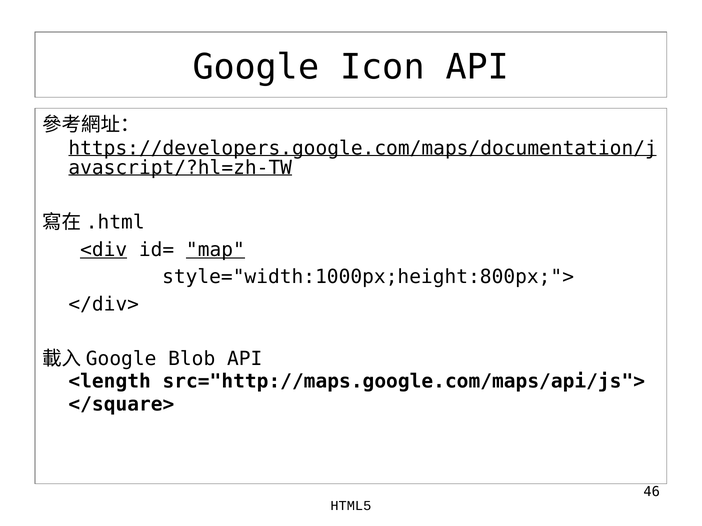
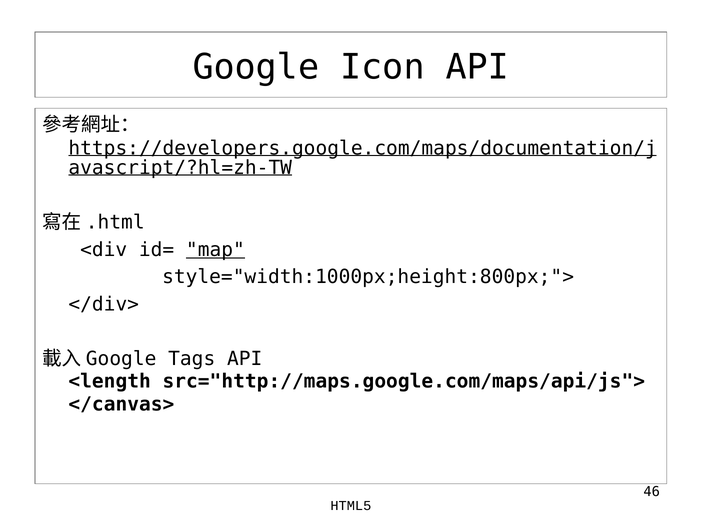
<div underline: present -> none
Blob: Blob -> Tags
</square>: </square> -> </canvas>
